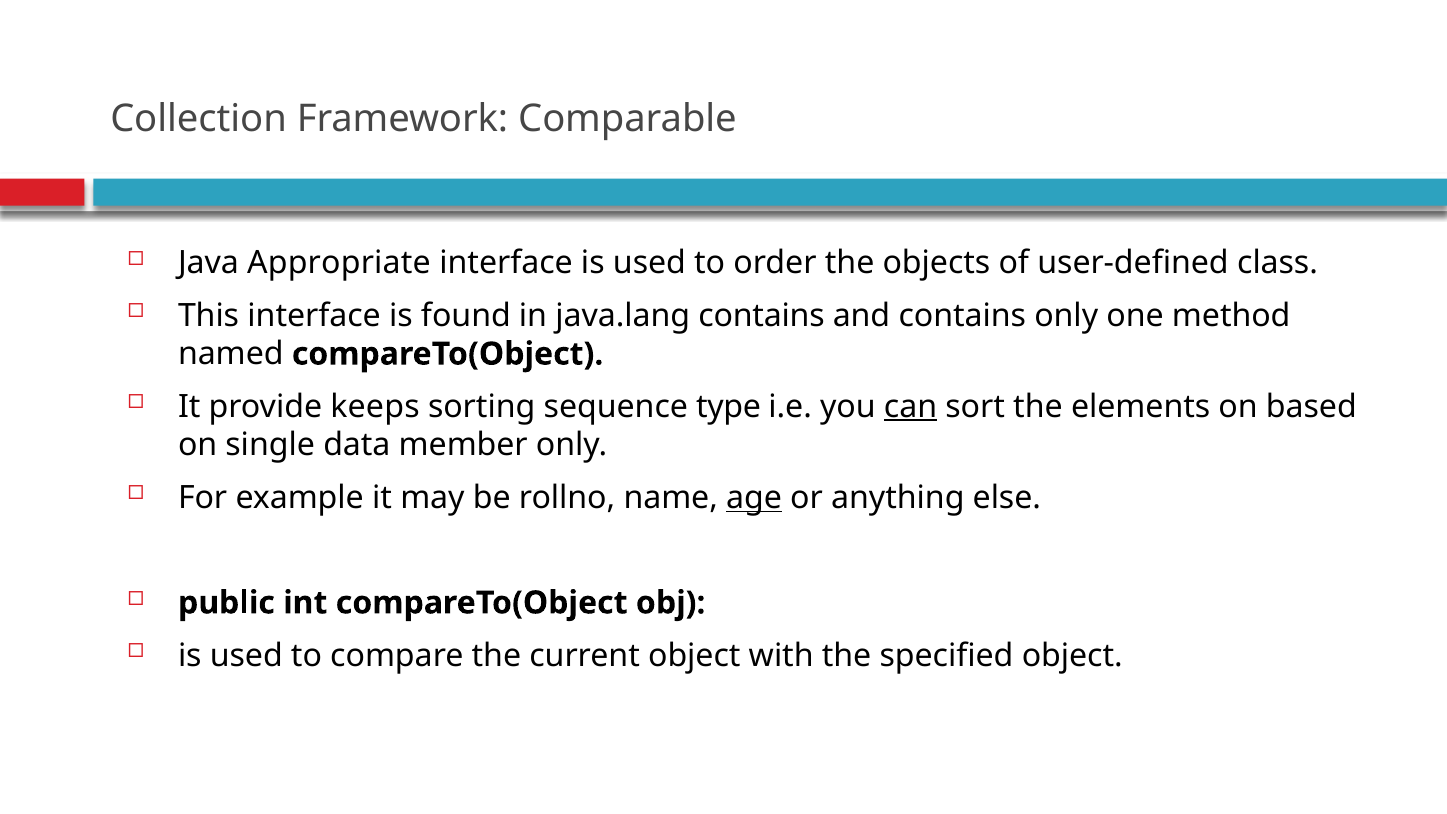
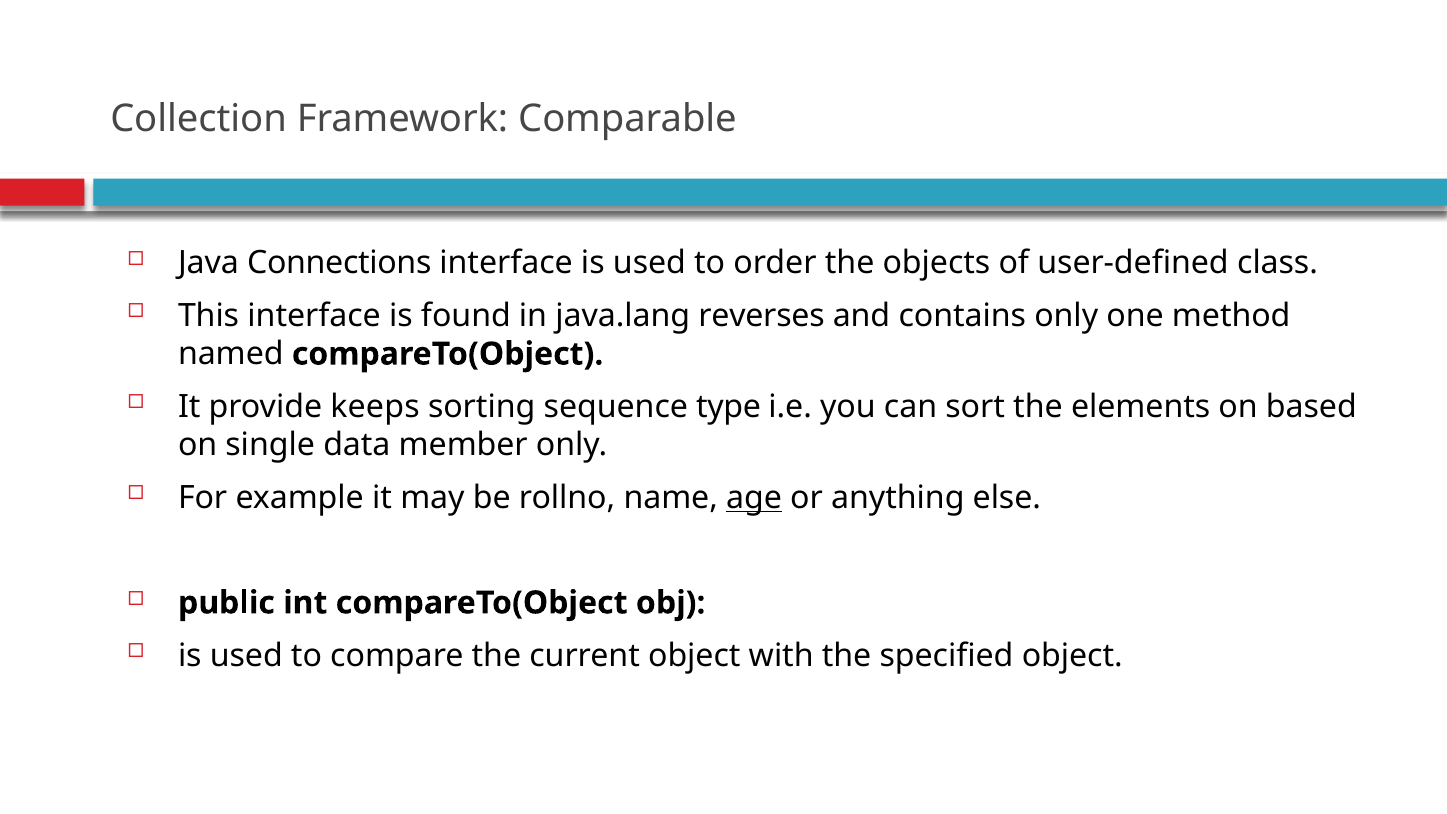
Appropriate: Appropriate -> Connections
java.lang contains: contains -> reverses
can underline: present -> none
